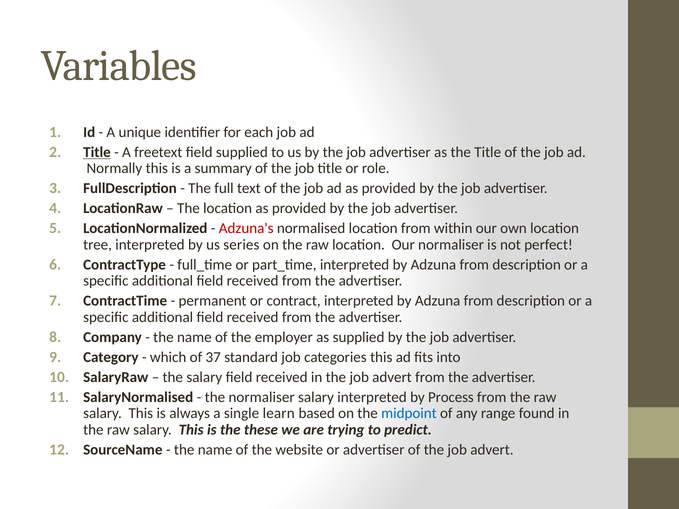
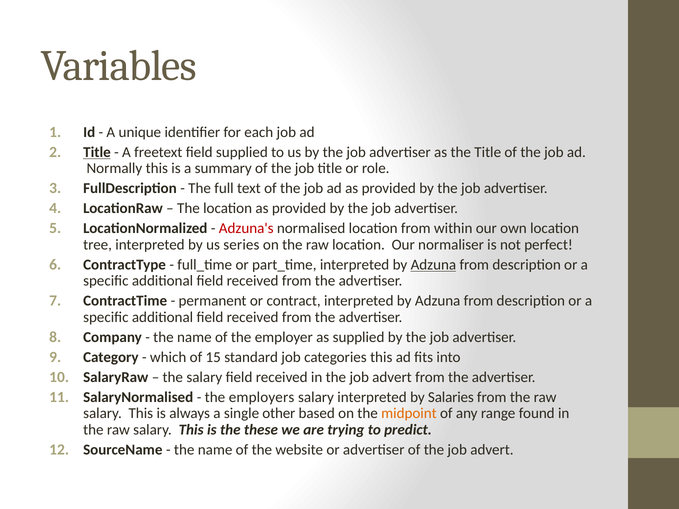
Adzuna at (433, 265) underline: none -> present
37: 37 -> 15
the normaliser: normaliser -> employers
Process: Process -> Salaries
learn: learn -> other
midpoint colour: blue -> orange
